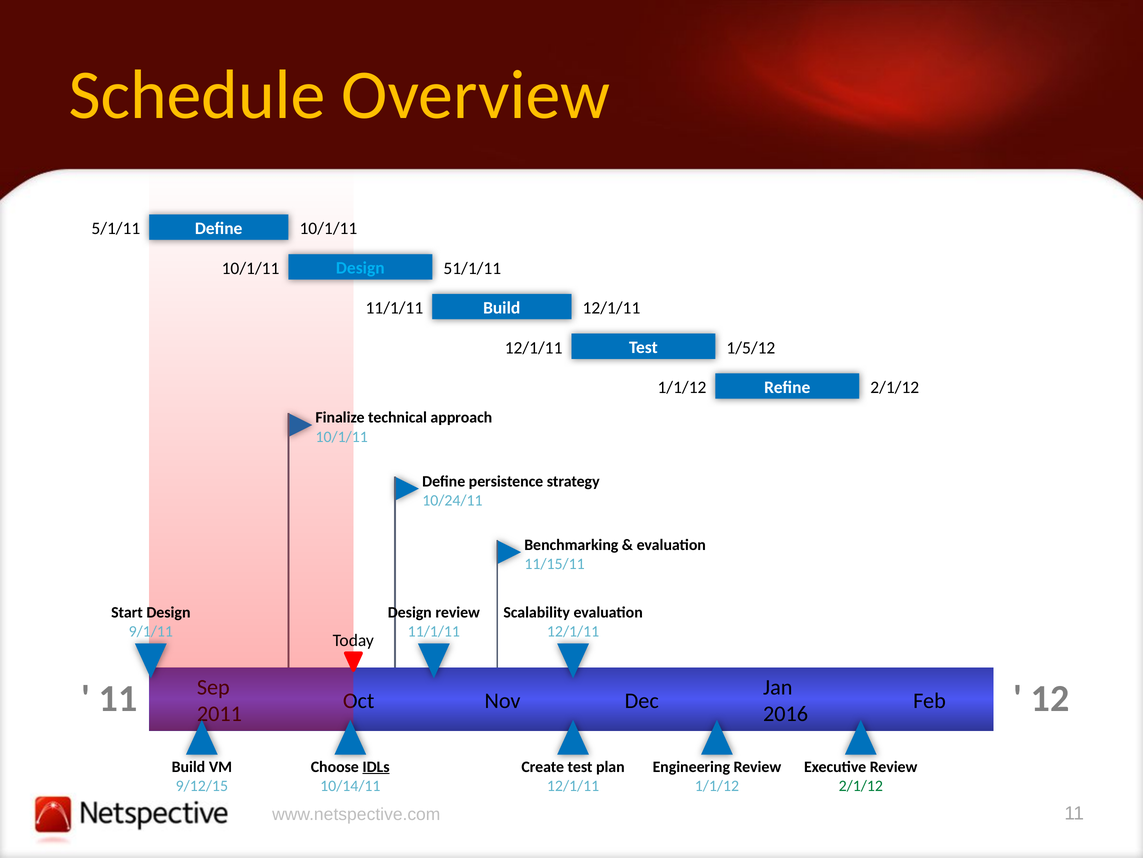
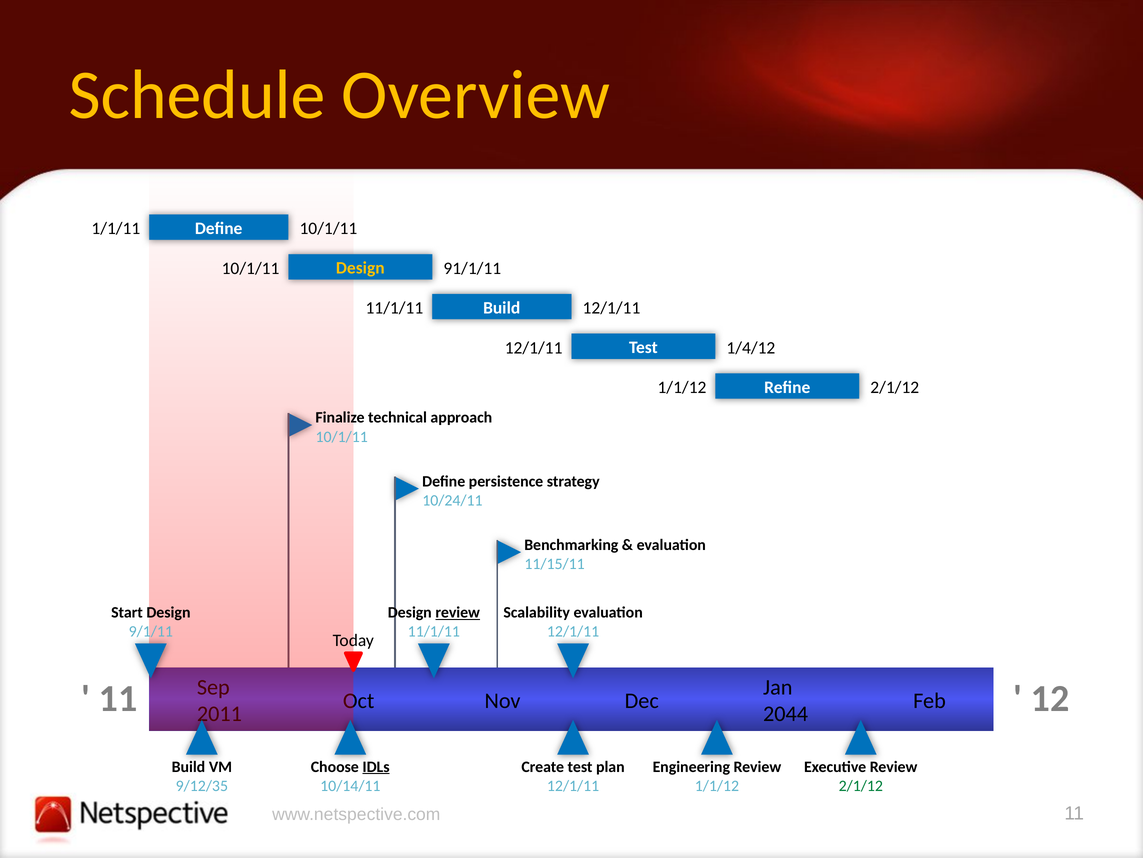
5/1/11: 5/1/11 -> 1/1/11
Design at (360, 268) colour: light blue -> yellow
51/1/11: 51/1/11 -> 91/1/11
1/5/12: 1/5/12 -> 1/4/12
review at (458, 612) underline: none -> present
2016: 2016 -> 2044
9/12/15: 9/12/15 -> 9/12/35
